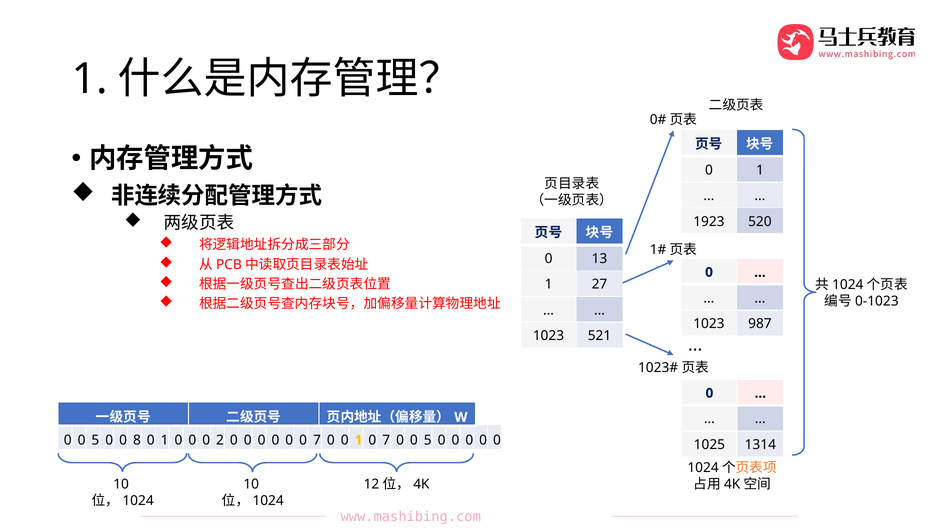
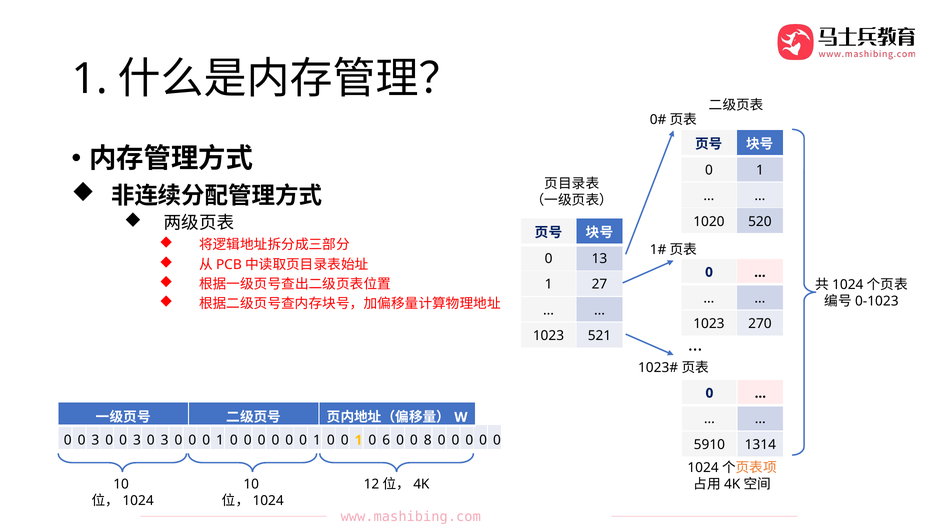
1923: 1923 -> 1020
987: 987 -> 270
5 at (95, 440): 5 -> 3
8 at (137, 440): 8 -> 3
1 at (165, 440): 1 -> 3
2 at (220, 440): 2 -> 1
7 at (317, 440): 7 -> 1
1 0 7: 7 -> 6
5 at (428, 440): 5 -> 8
1025: 1025 -> 5910
